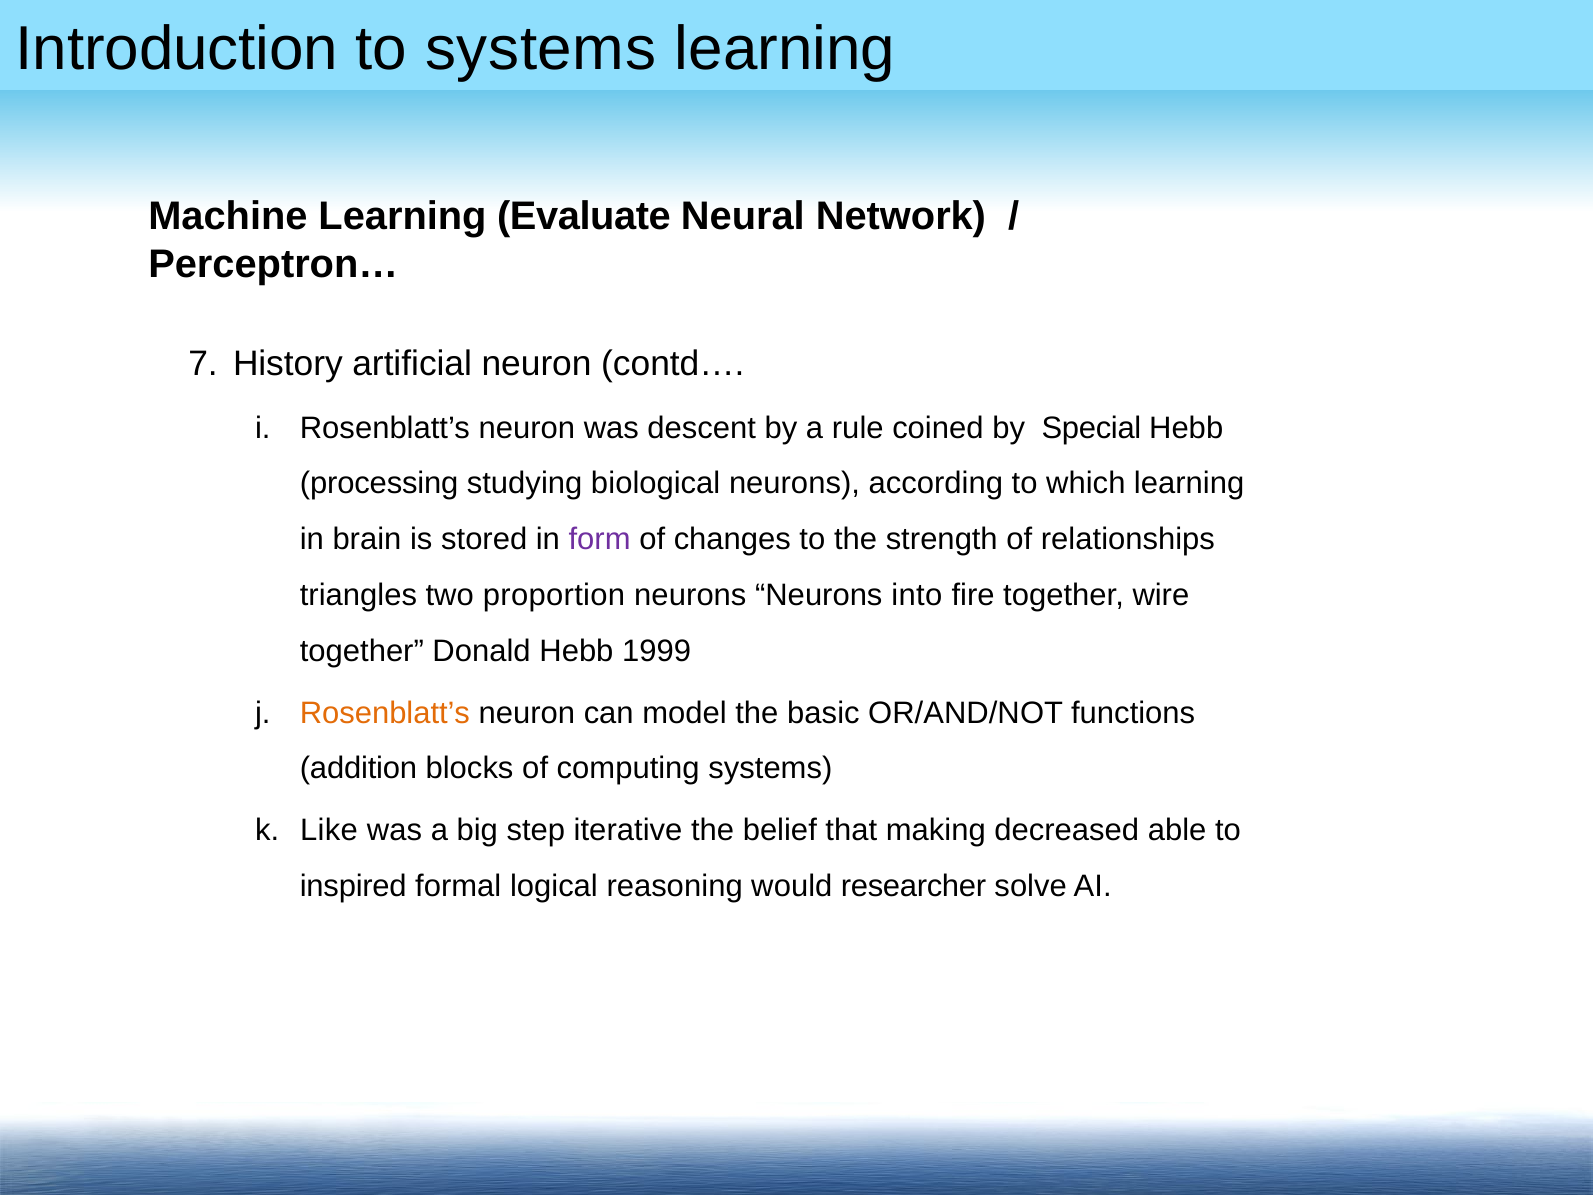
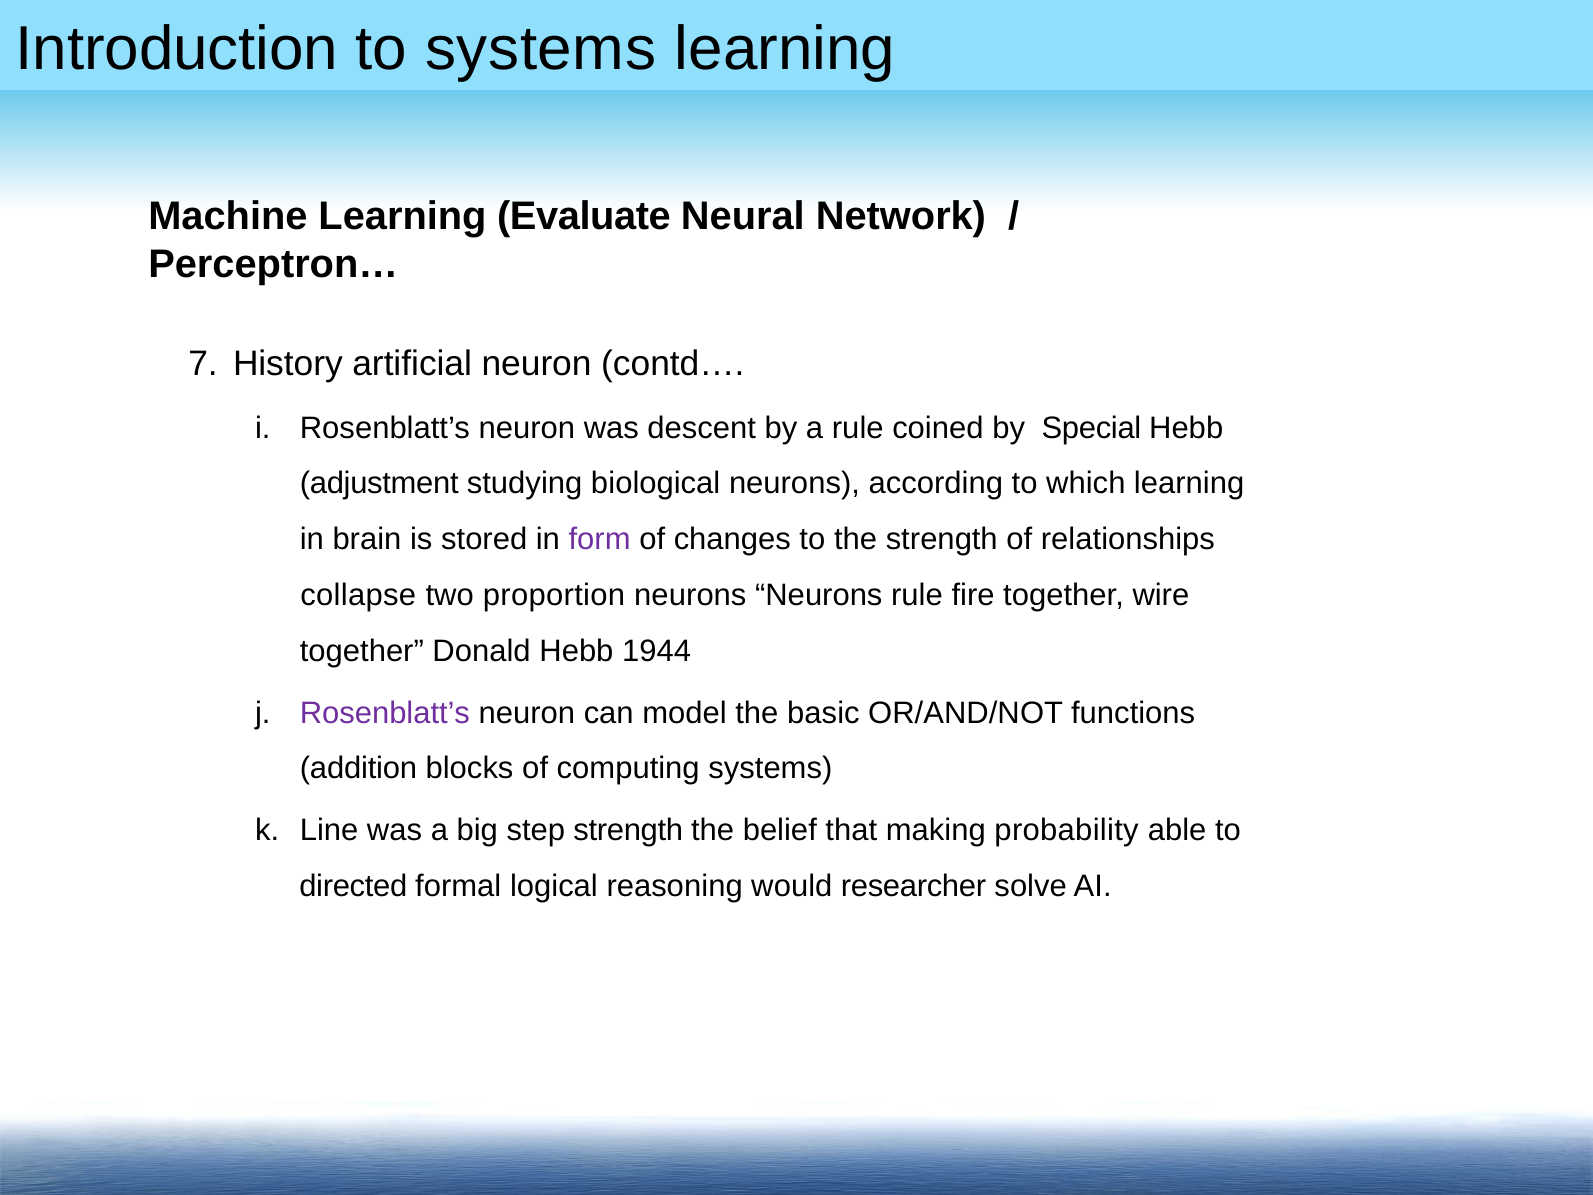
processing: processing -> adjustment
triangles: triangles -> collapse
Neurons into: into -> rule
1999: 1999 -> 1944
Rosenblatt’s at (385, 713) colour: orange -> purple
Like: Like -> Line
step iterative: iterative -> strength
decreased: decreased -> probability
inspired: inspired -> directed
